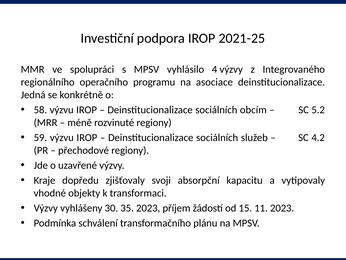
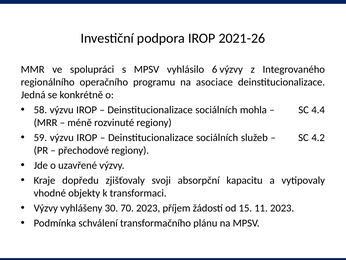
2021-25: 2021-25 -> 2021-26
4: 4 -> 6
obcím: obcím -> mohla
5.2: 5.2 -> 4.4
35: 35 -> 70
